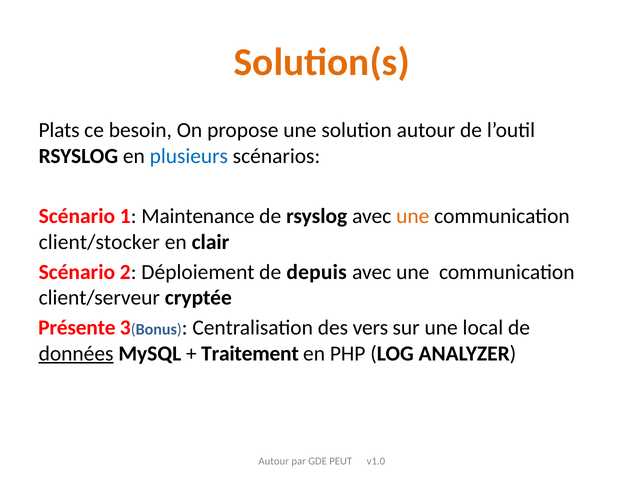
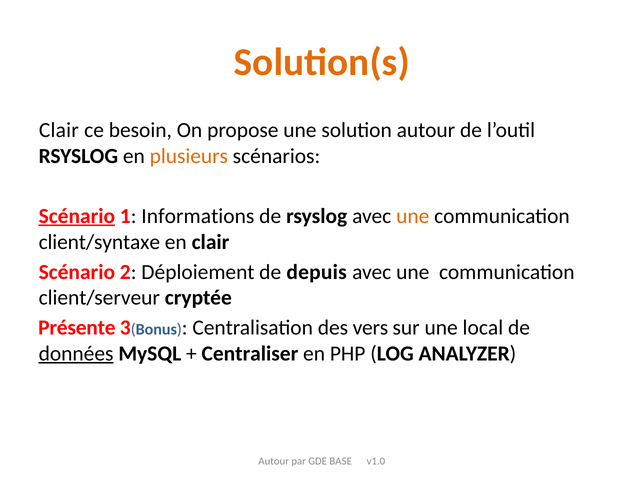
Plats at (59, 130): Plats -> Clair
plusieurs colour: blue -> orange
Scénario at (77, 216) underline: none -> present
Maintenance: Maintenance -> Informations
client/stocker: client/stocker -> client/syntaxe
Traitement: Traitement -> Centraliser
PEUT: PEUT -> BASE
